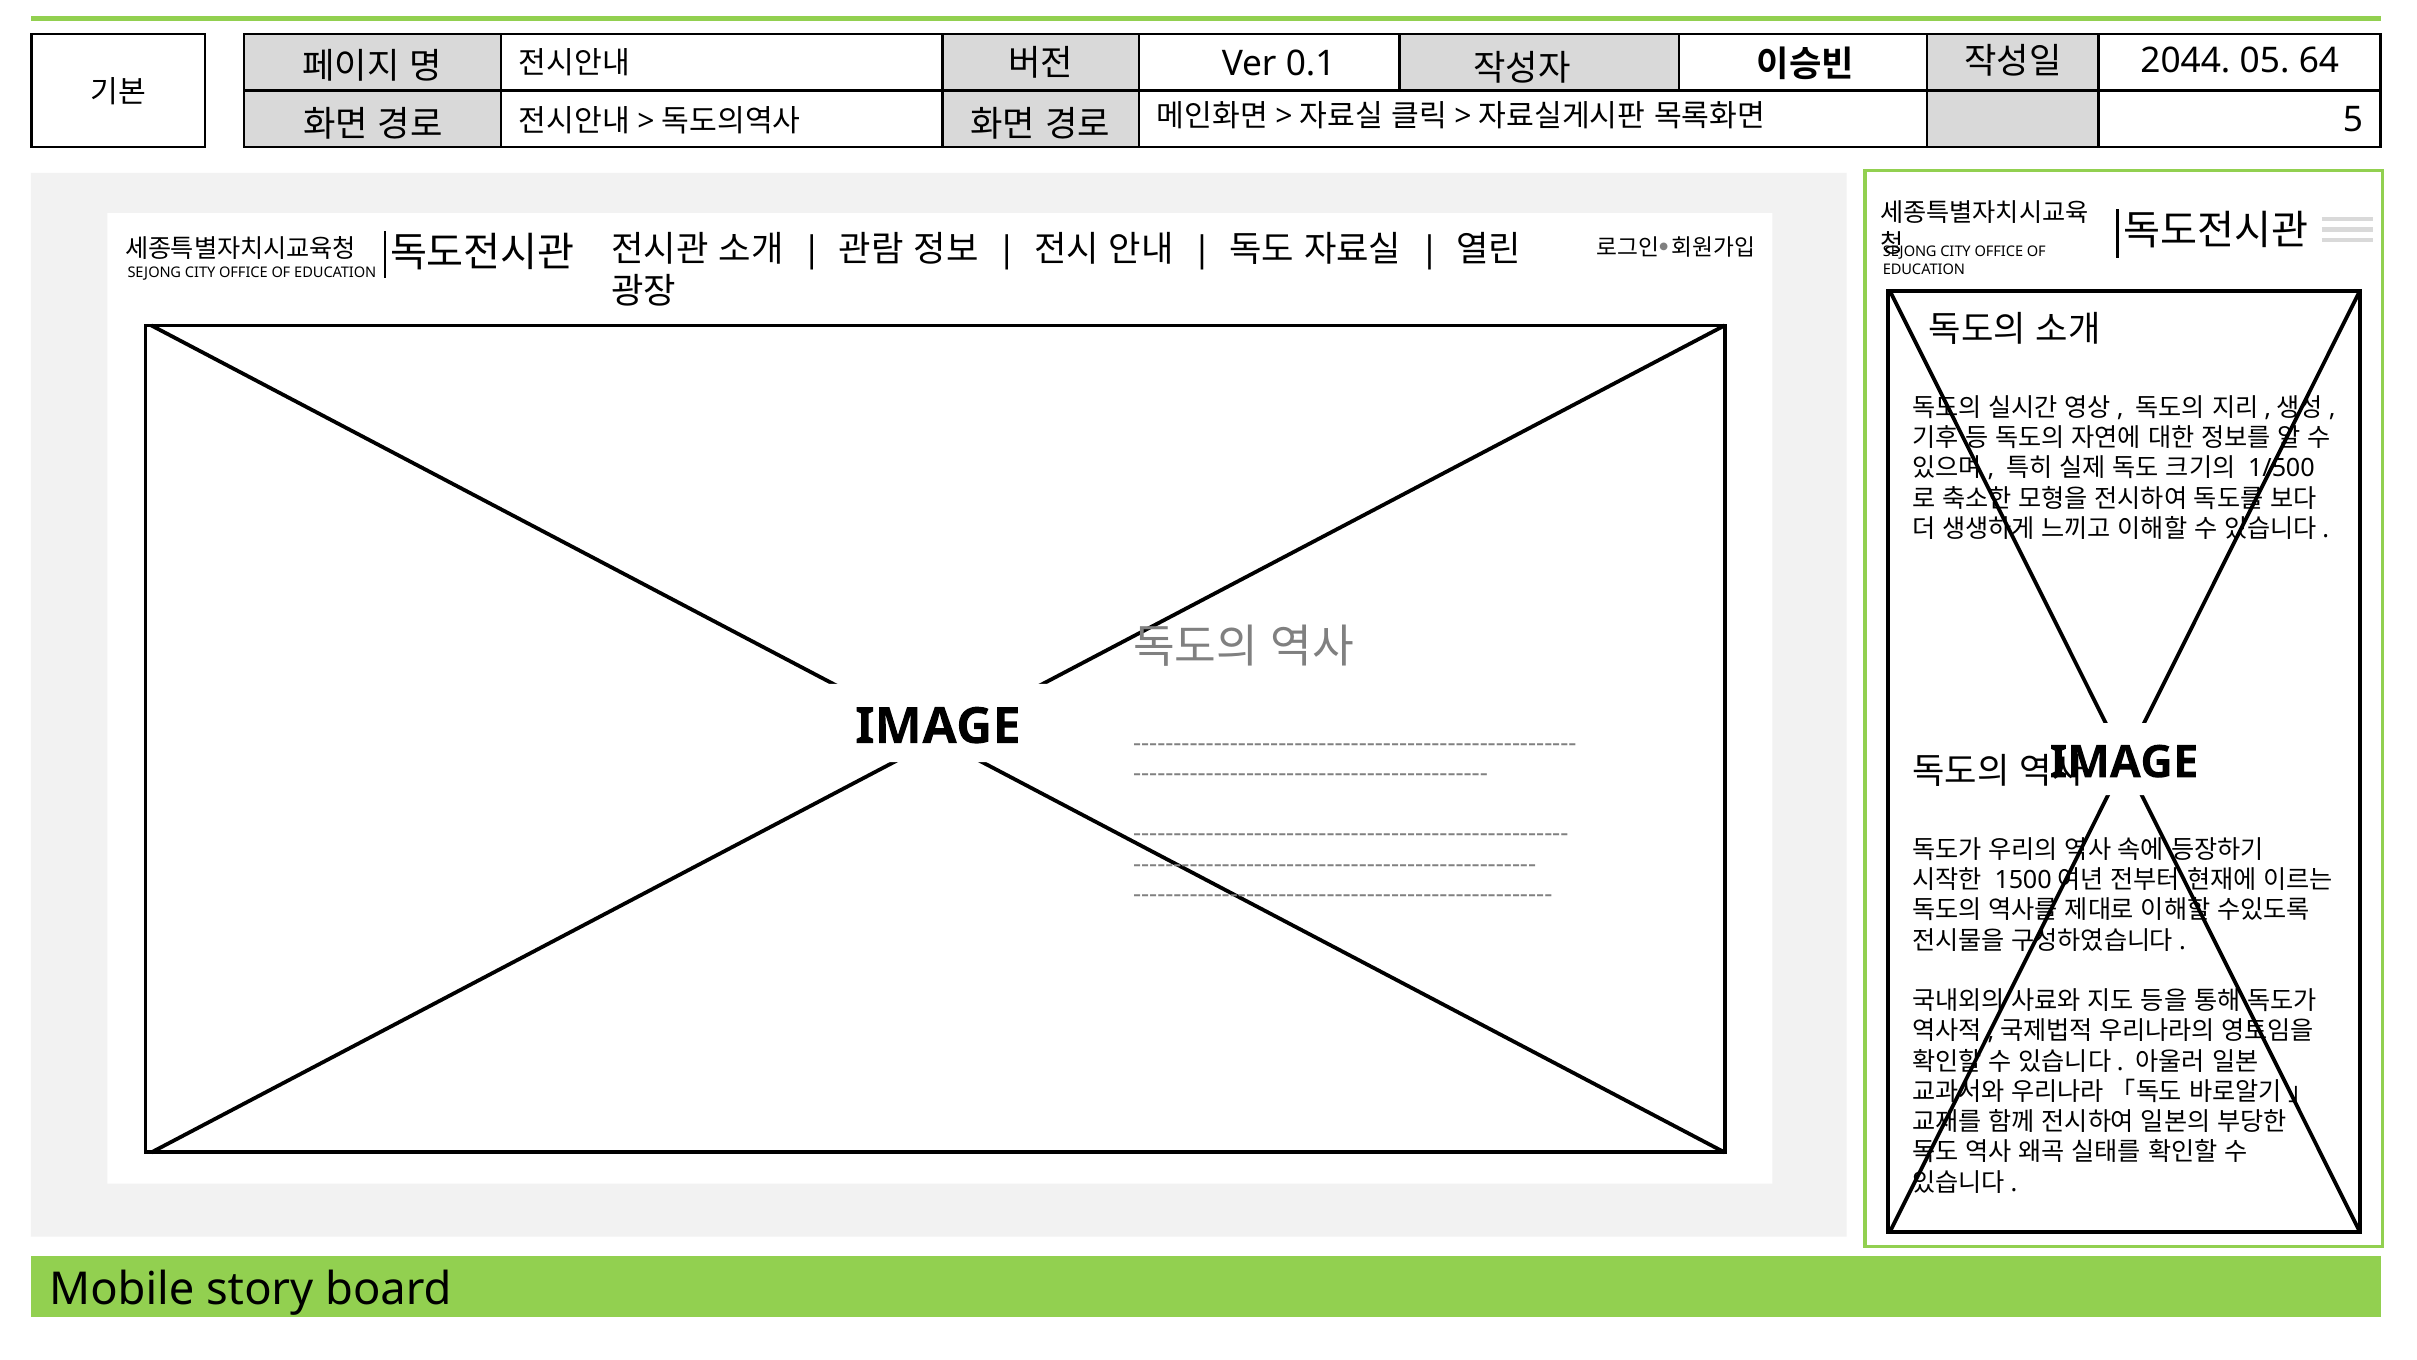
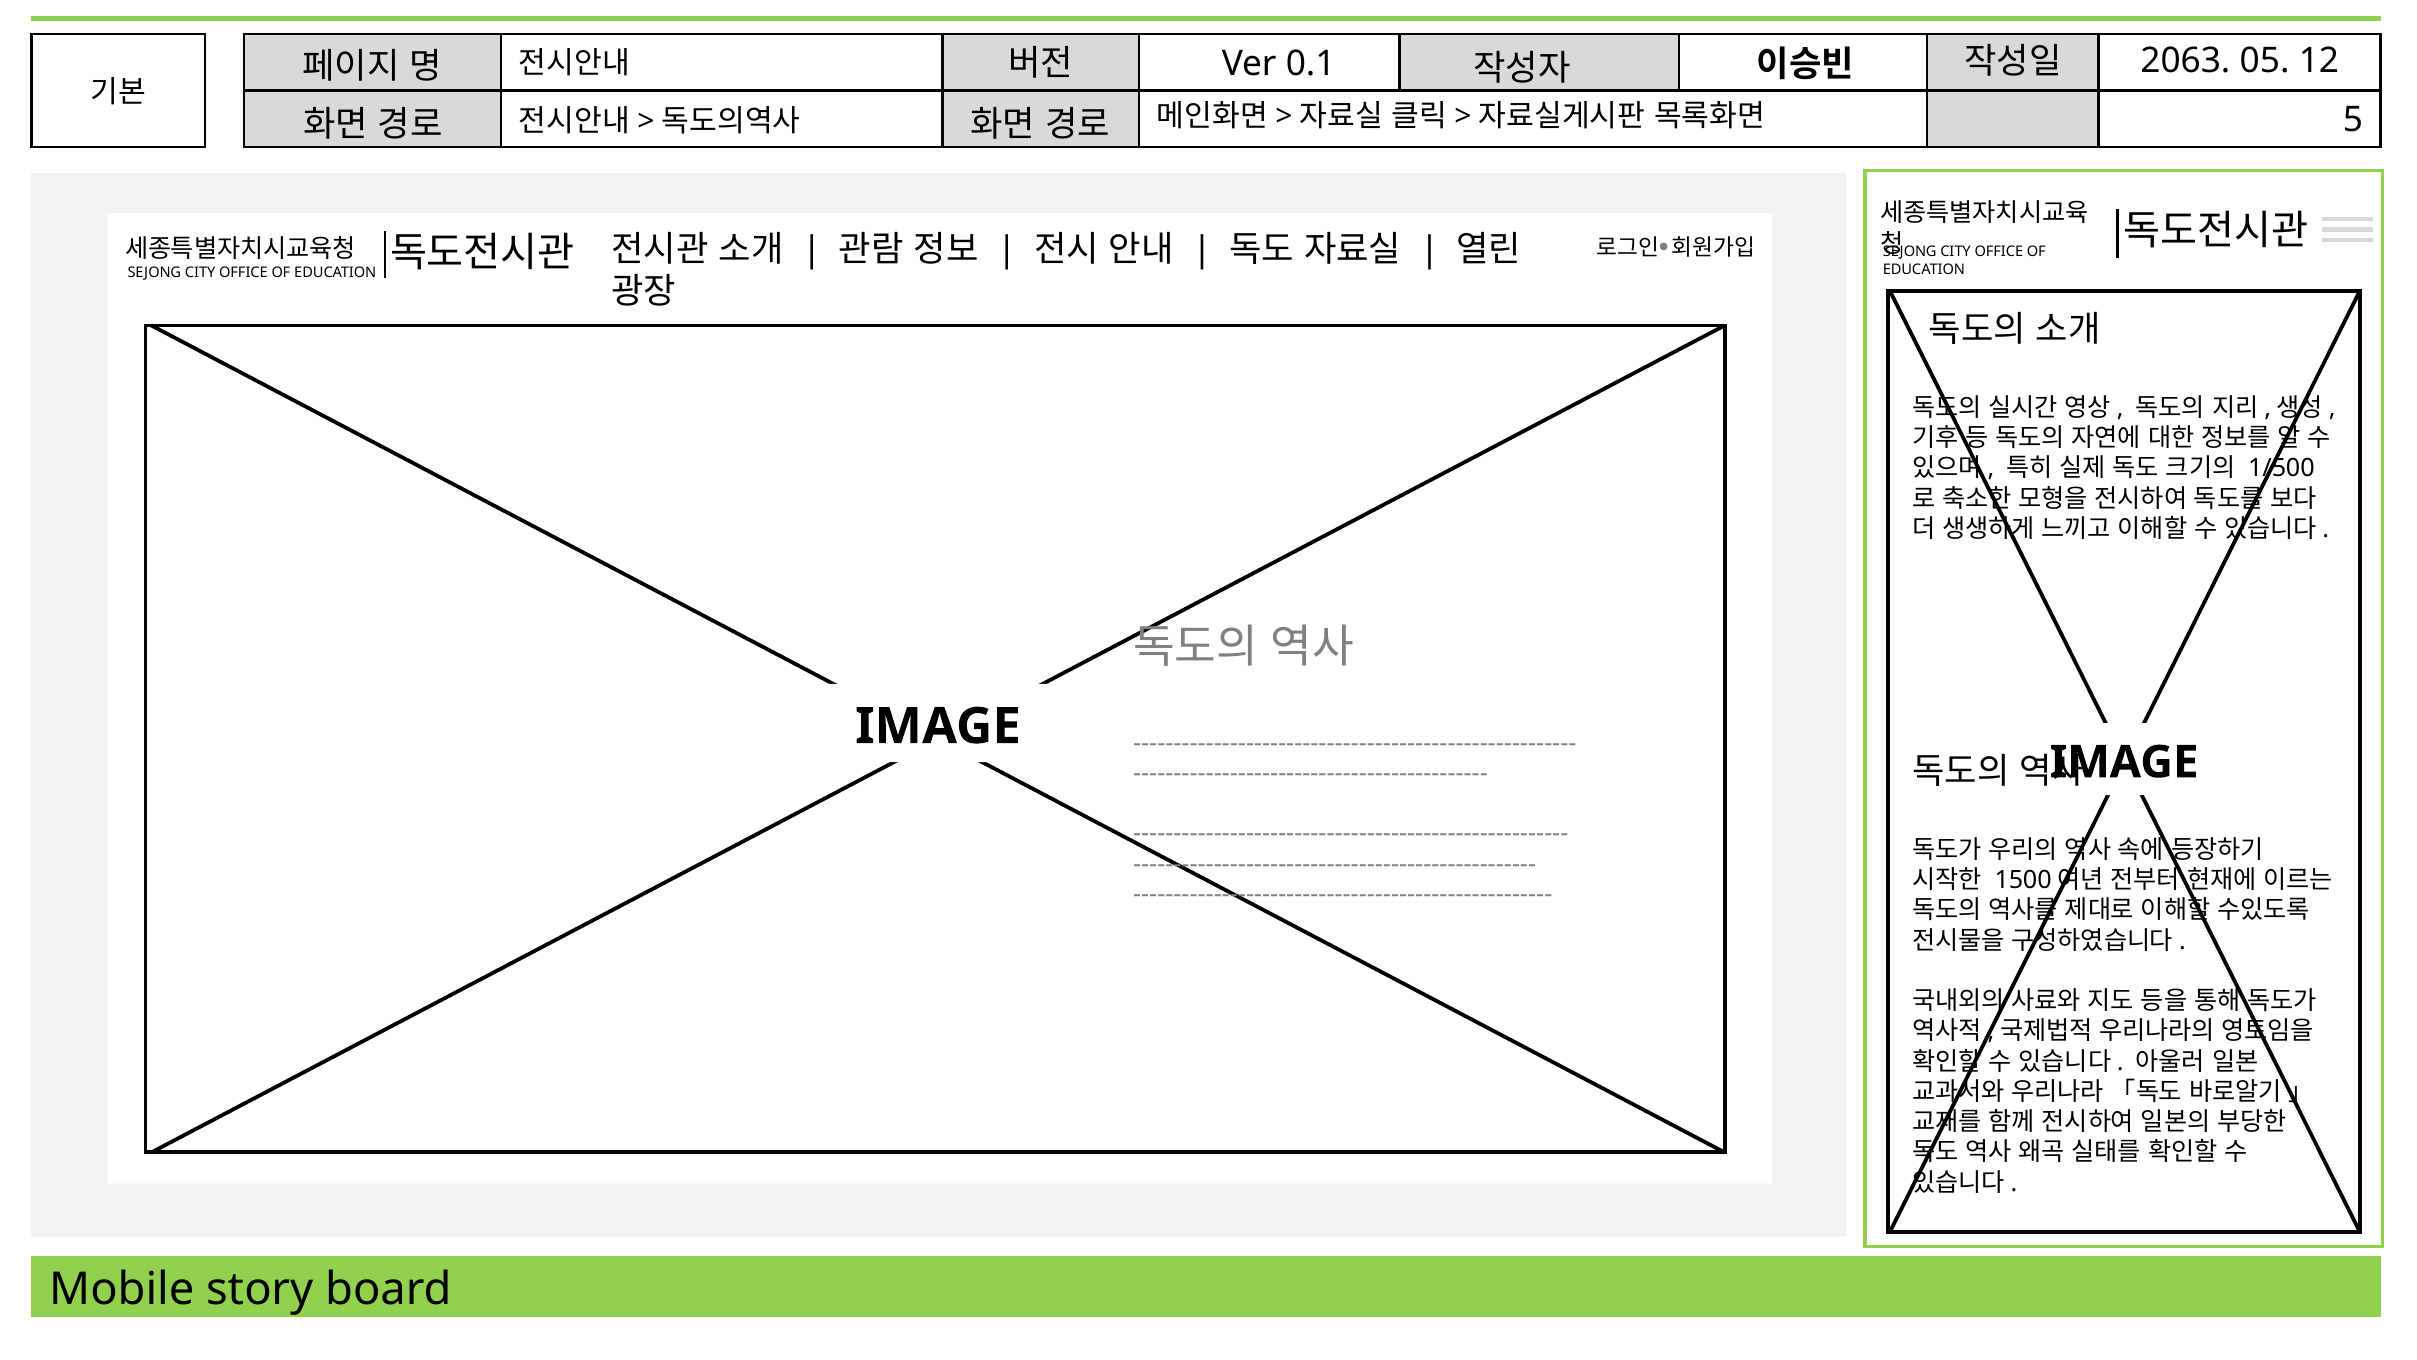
2044: 2044 -> 2063
64: 64 -> 12
